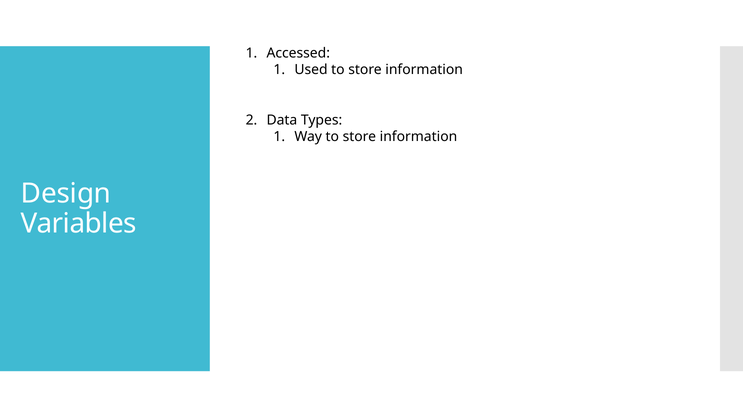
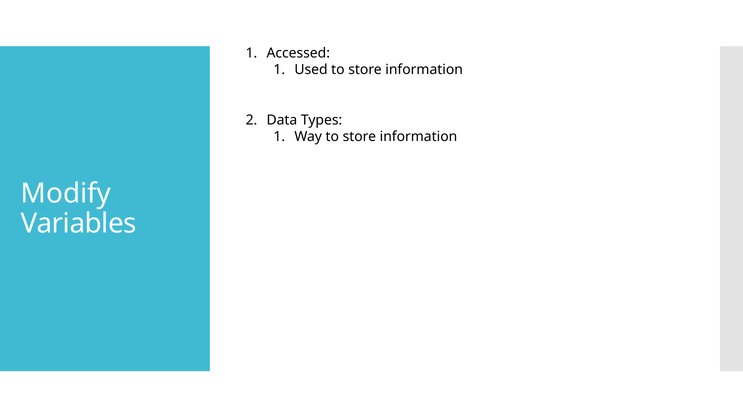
Design: Design -> Modify
